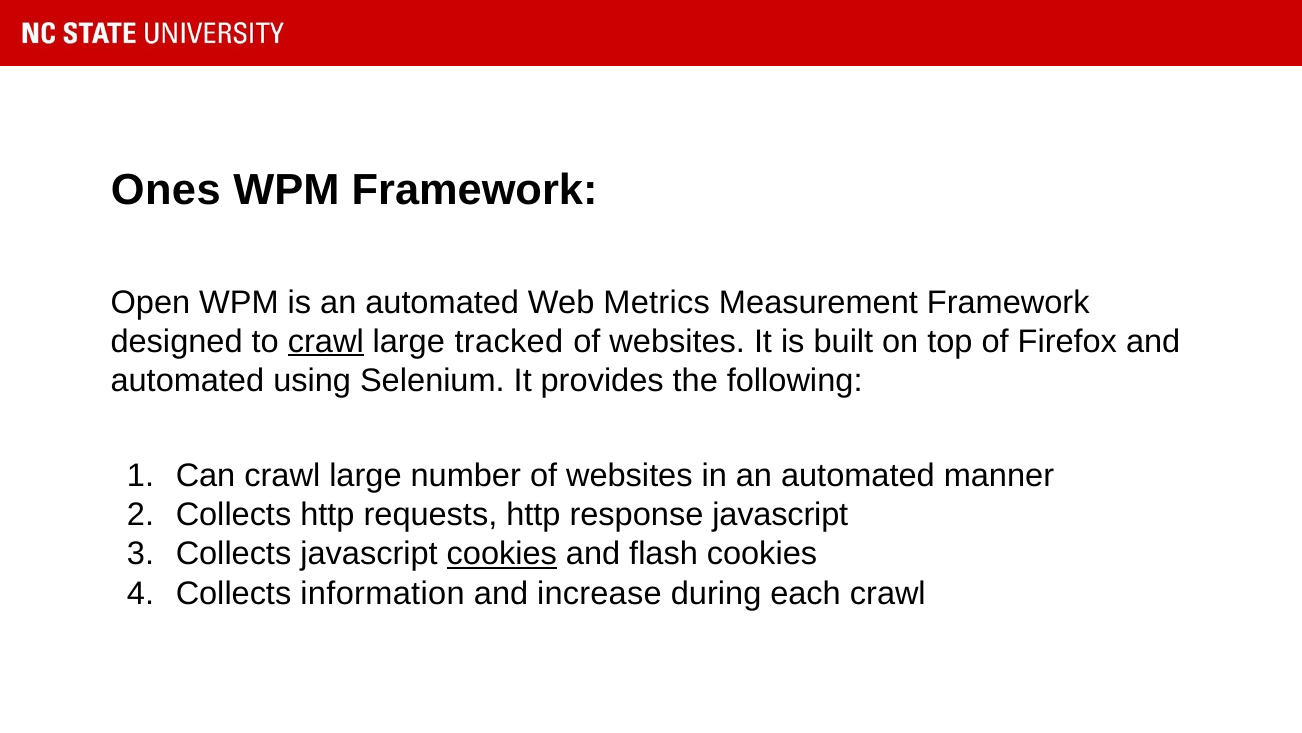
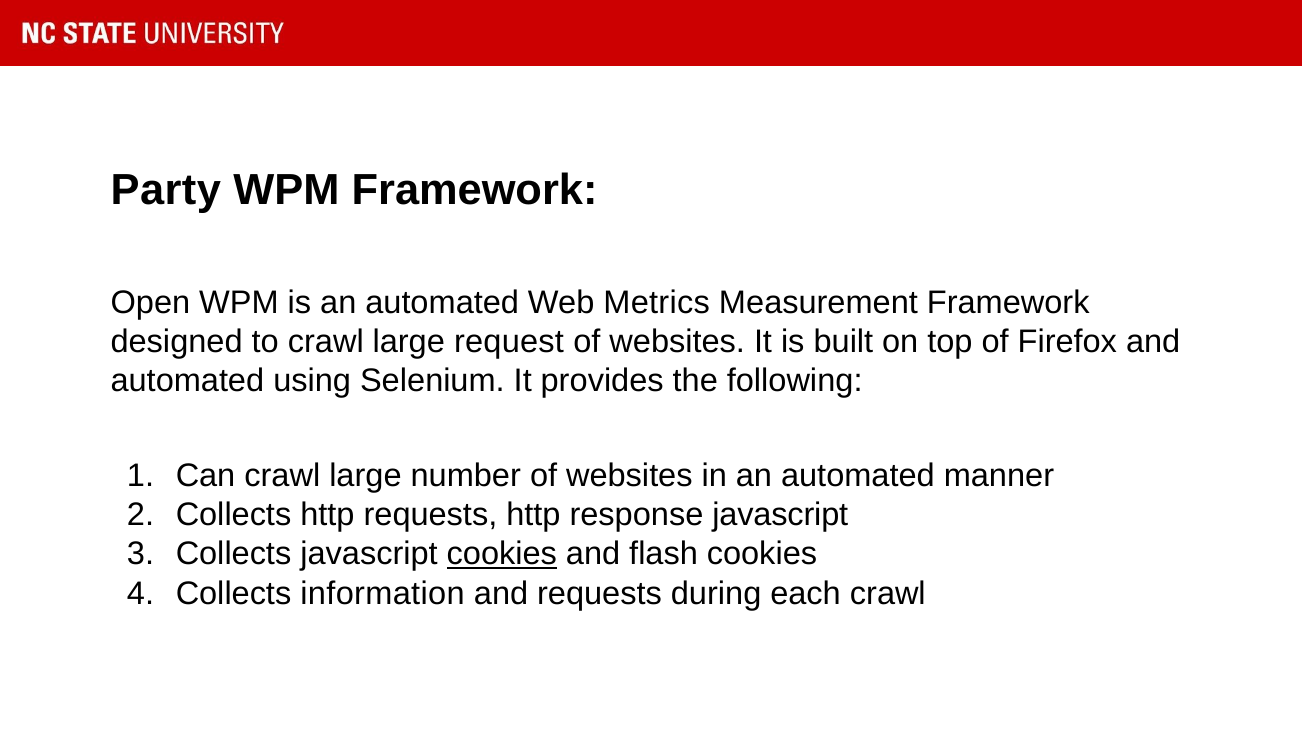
Ones: Ones -> Party
crawl at (326, 341) underline: present -> none
tracked: tracked -> request
and increase: increase -> requests
